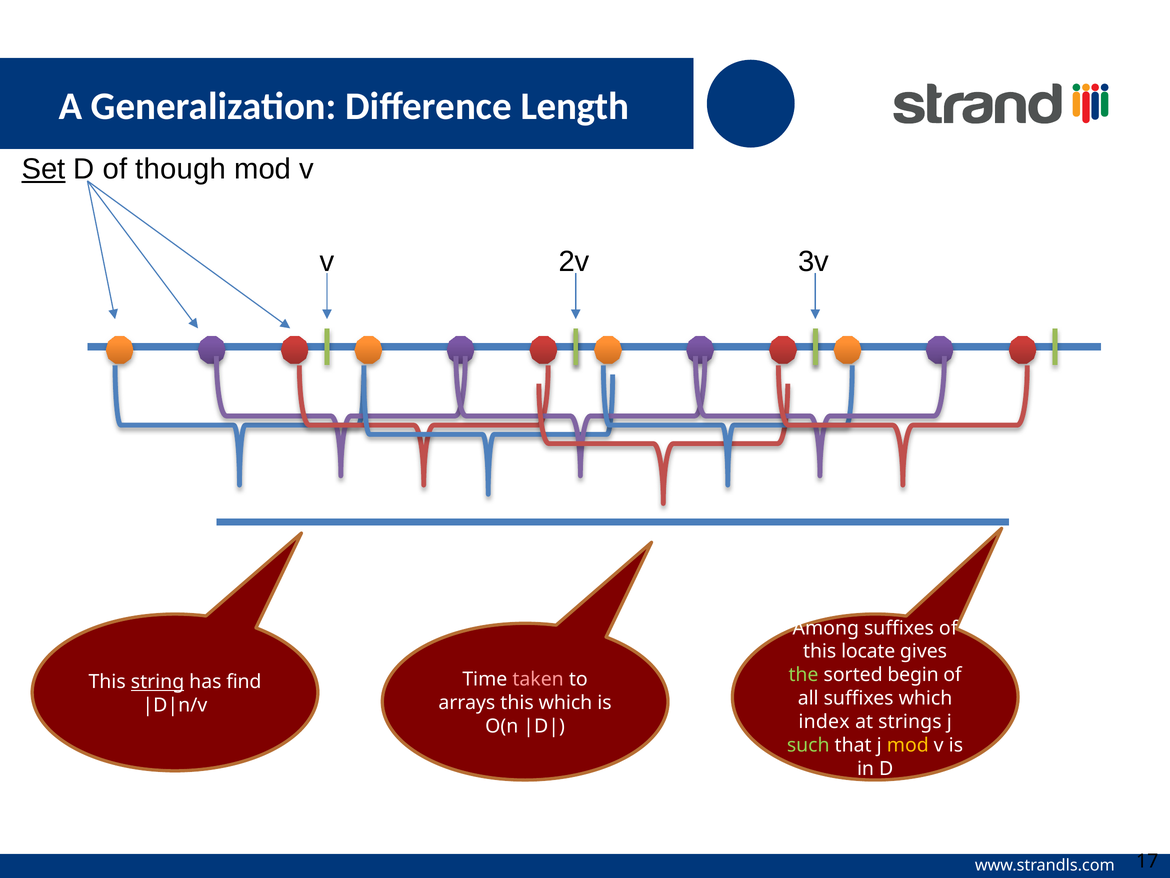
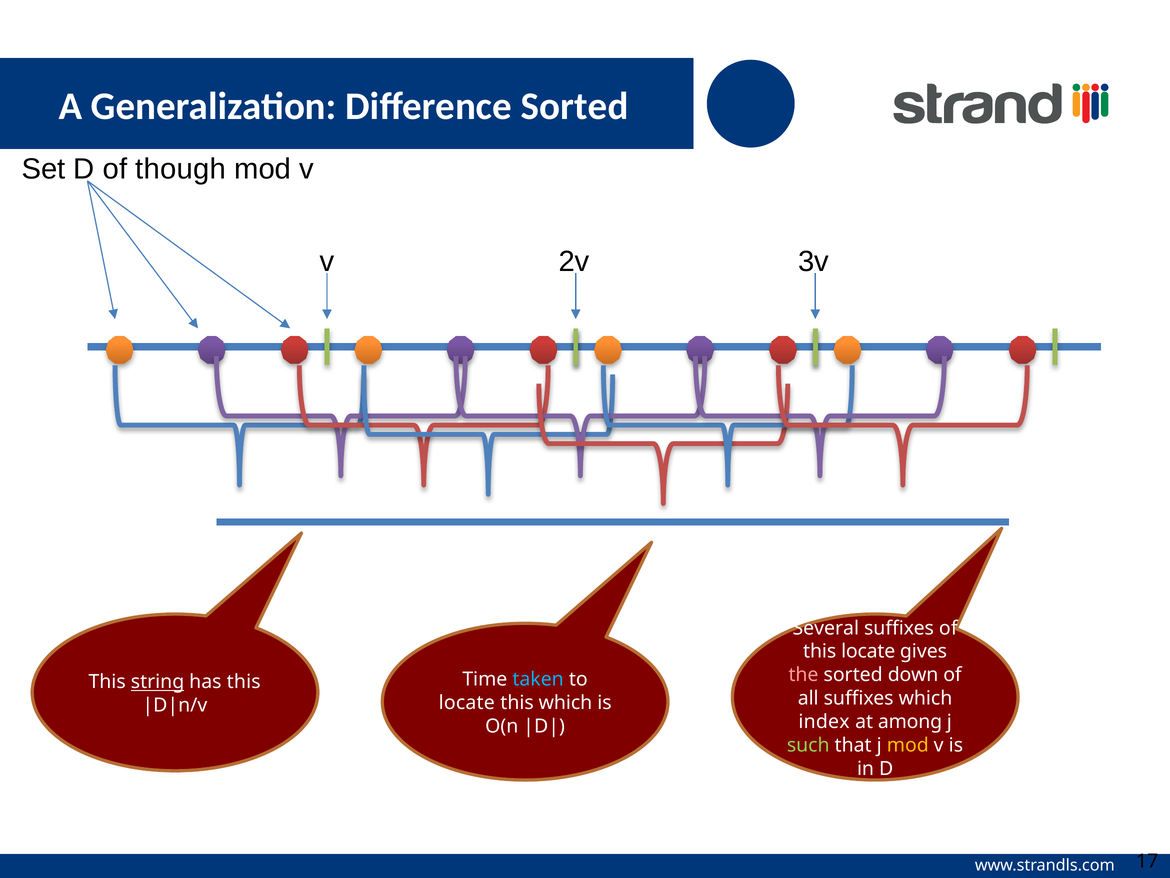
Difference Length: Length -> Sorted
Set underline: present -> none
Among: Among -> Several
the colour: light green -> pink
begin: begin -> down
taken colour: pink -> light blue
has find: find -> this
arrays at (467, 703): arrays -> locate
strings: strings -> among
